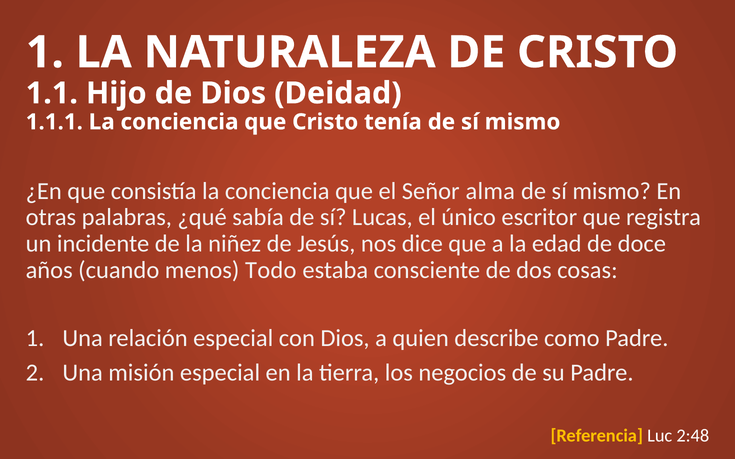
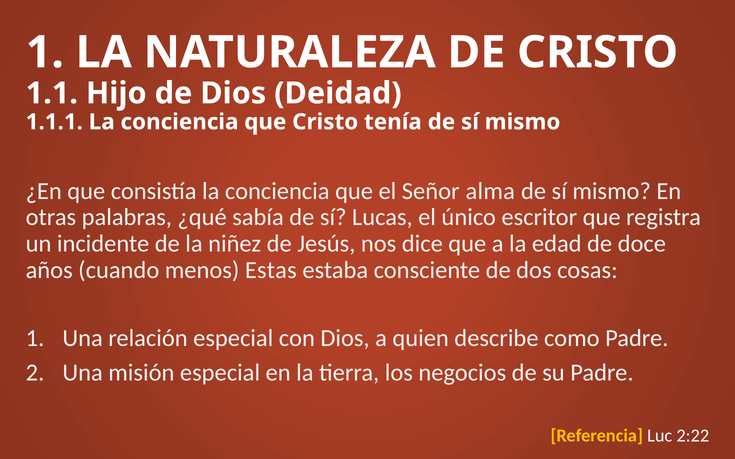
Todo: Todo -> Estas
2:48: 2:48 -> 2:22
